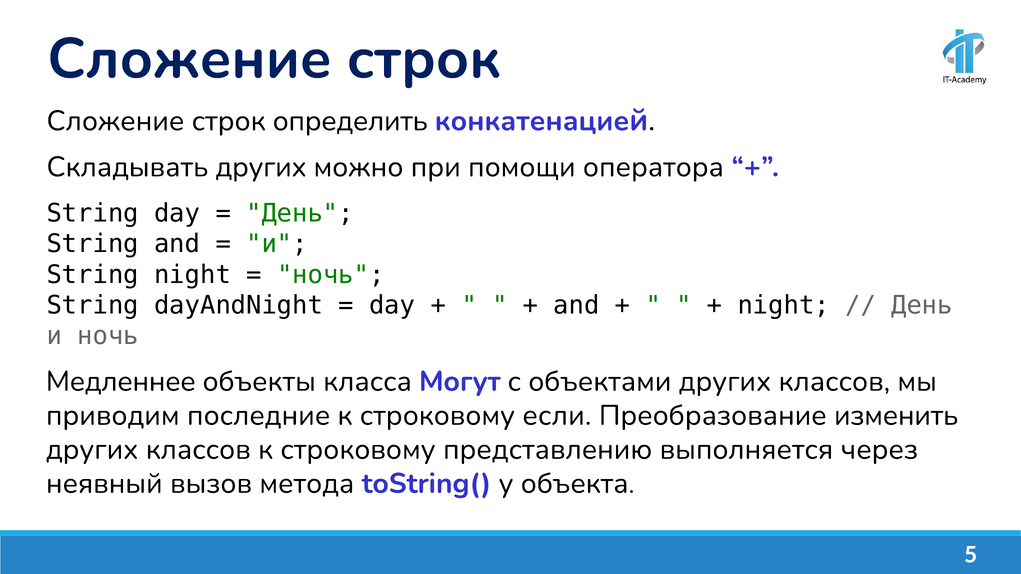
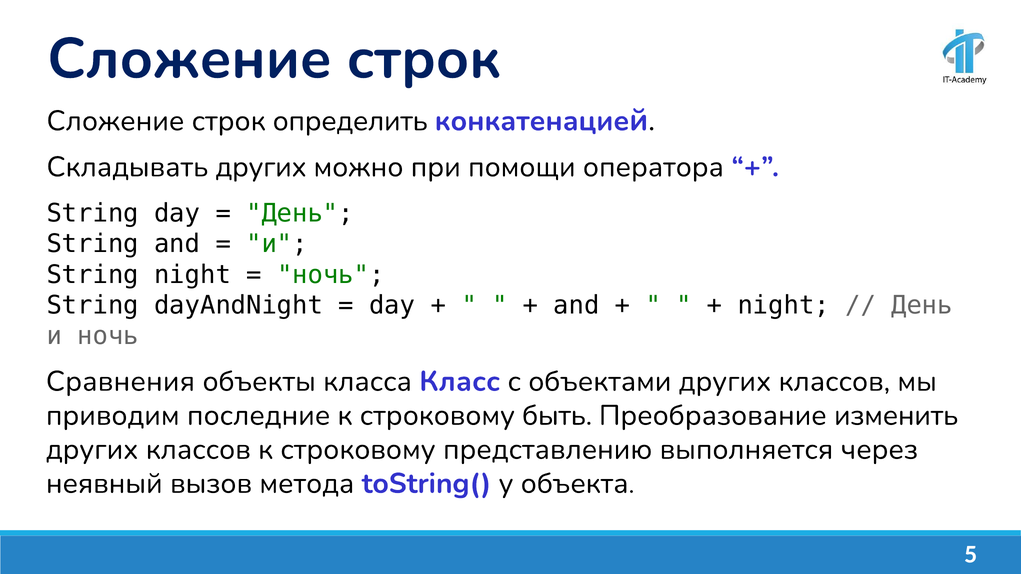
Медленнее: Медленнее -> Сравнения
Могут: Могут -> Класс
если: если -> быть
